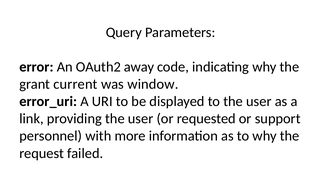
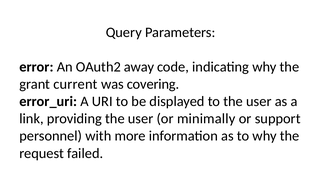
window: window -> covering
requested: requested -> minimally
